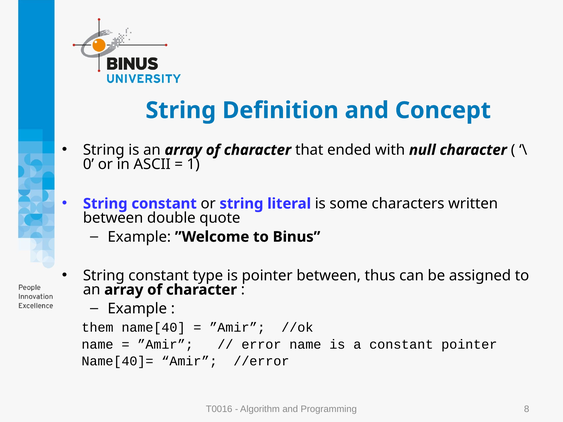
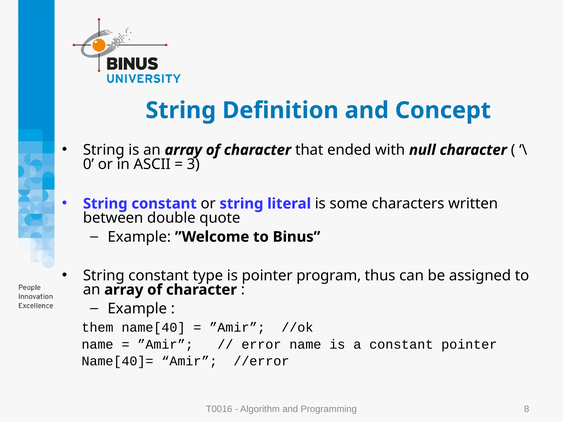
1: 1 -> 3
pointer between: between -> program
